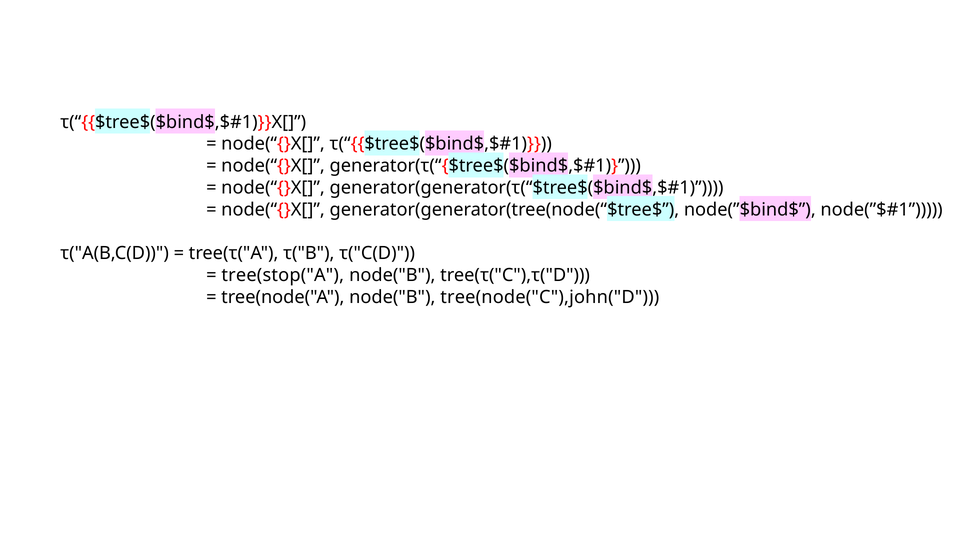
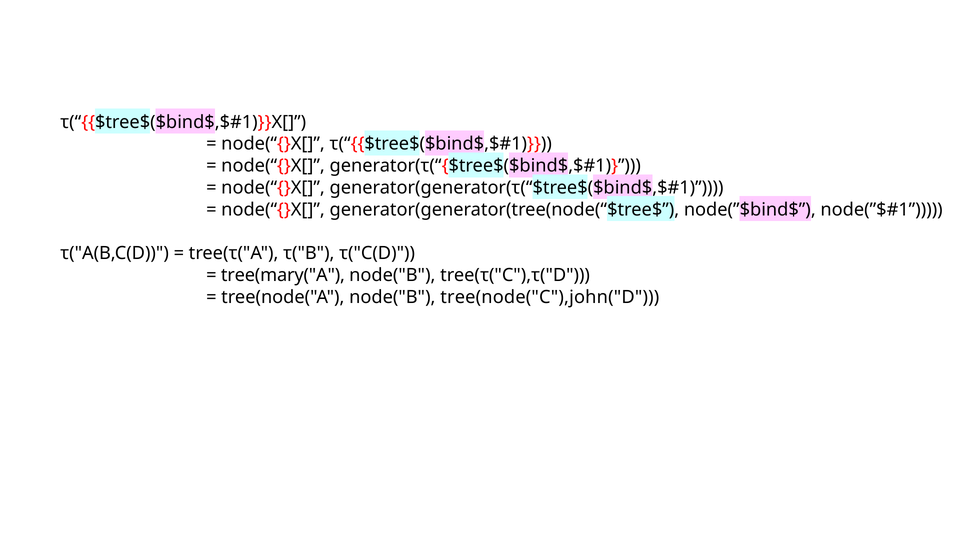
tree(stop("A: tree(stop("A -> tree(mary("A
